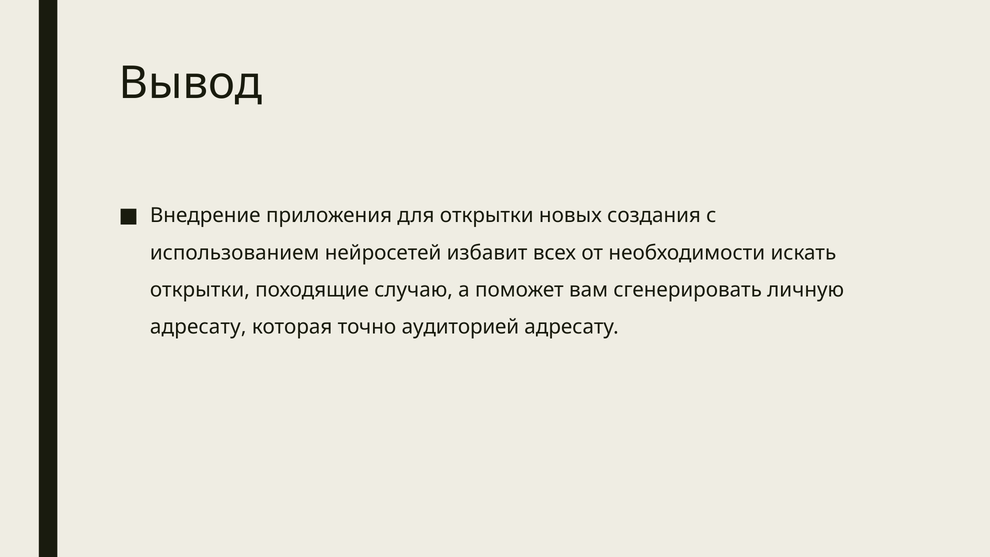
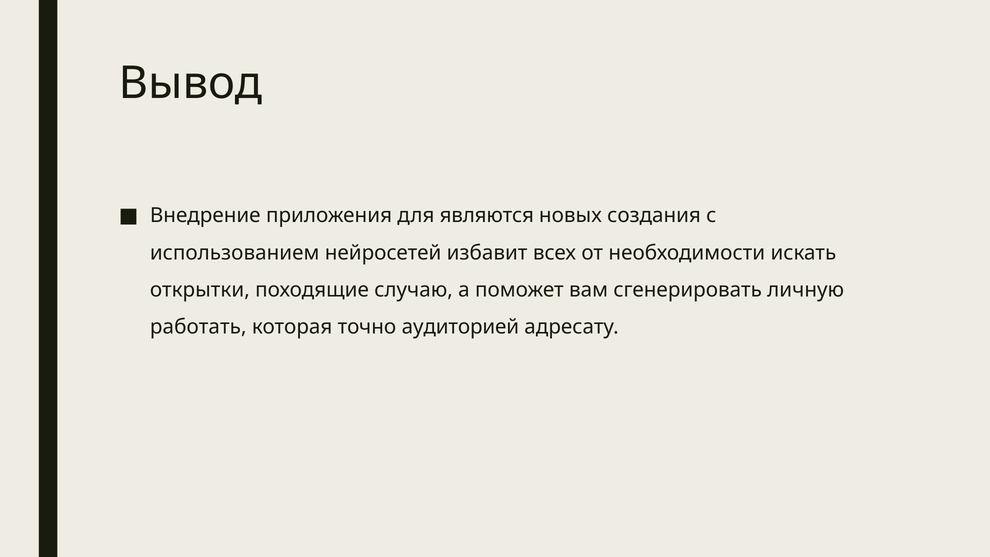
для открытки: открытки -> являются
адресату at (198, 327): адресату -> работать
